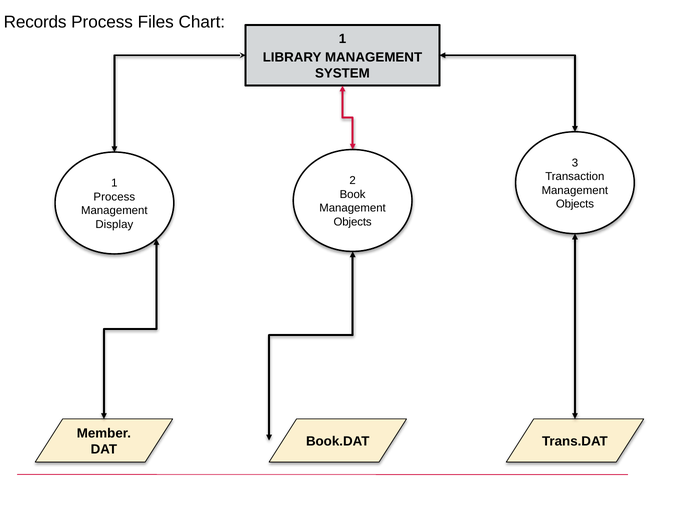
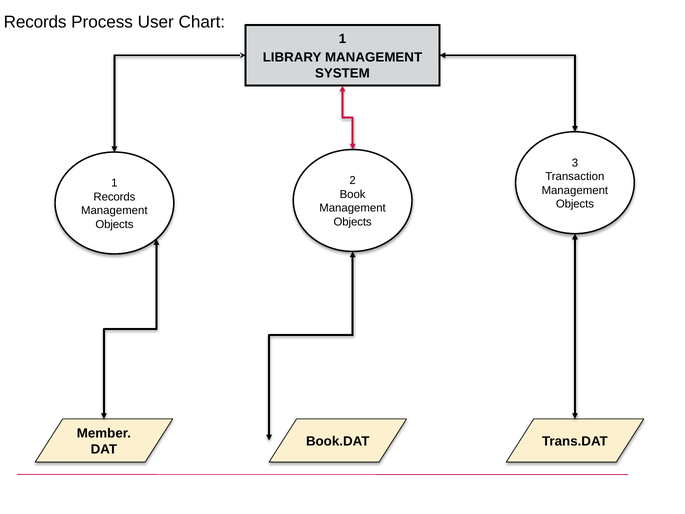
Files: Files -> User
Process at (114, 197): Process -> Records
Display at (114, 224): Display -> Objects
